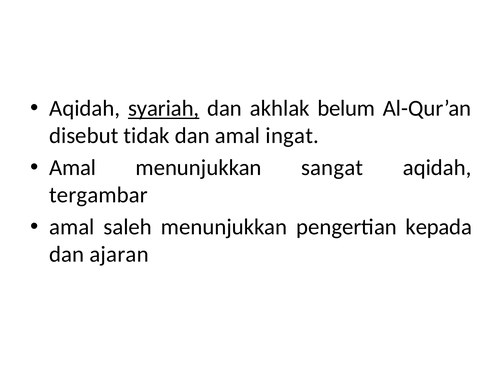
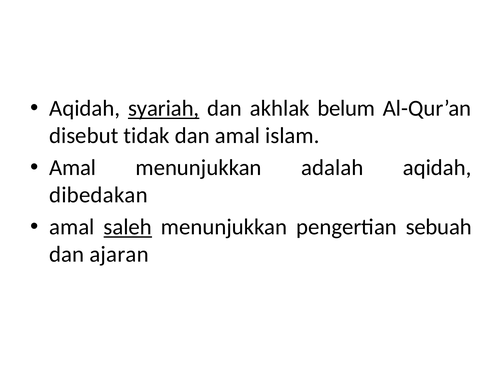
ingat: ingat -> islam
sangat: sangat -> adalah
tergambar: tergambar -> dibedakan
saleh underline: none -> present
kepada: kepada -> sebuah
